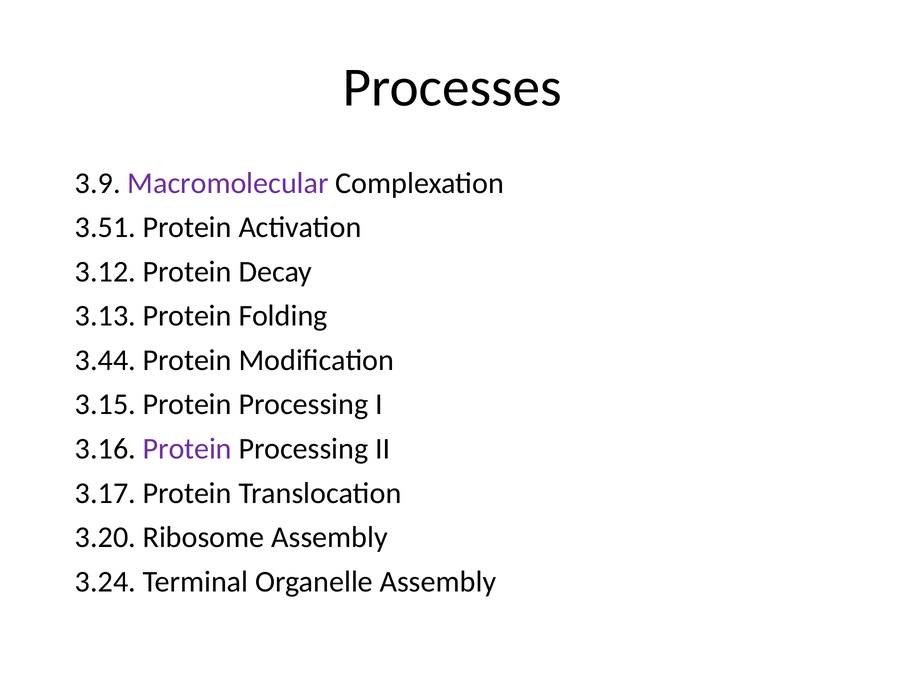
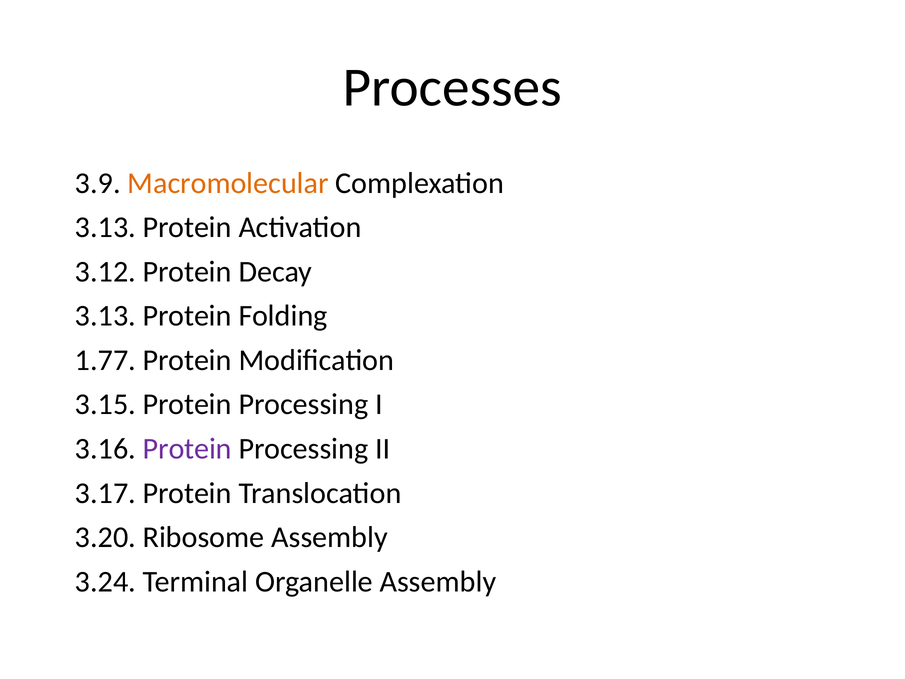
Macromolecular colour: purple -> orange
3.51 at (105, 227): 3.51 -> 3.13
3.44: 3.44 -> 1.77
